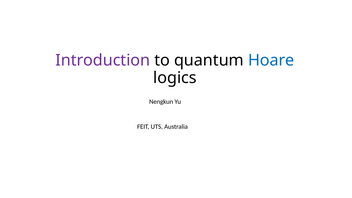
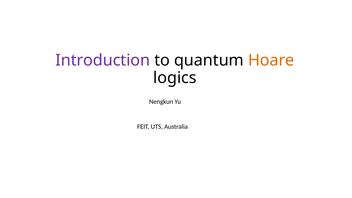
Hoare colour: blue -> orange
